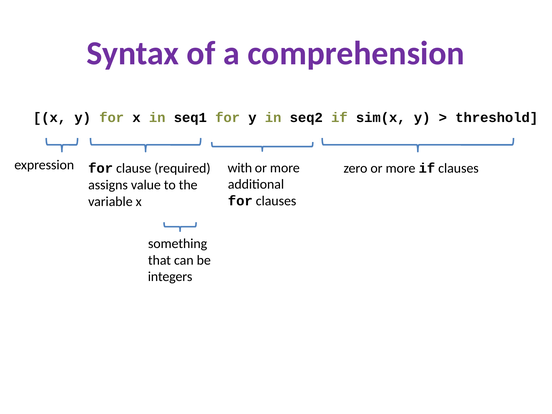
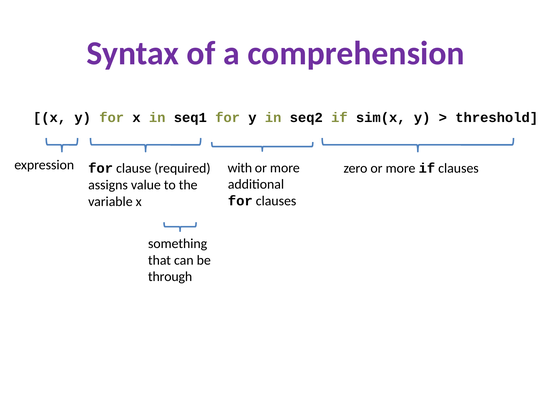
integers: integers -> through
